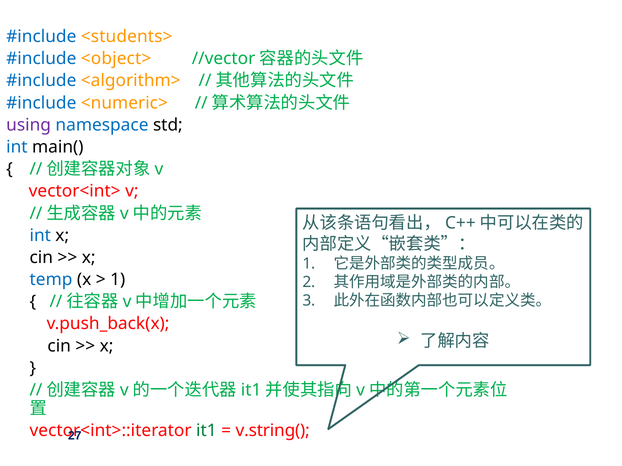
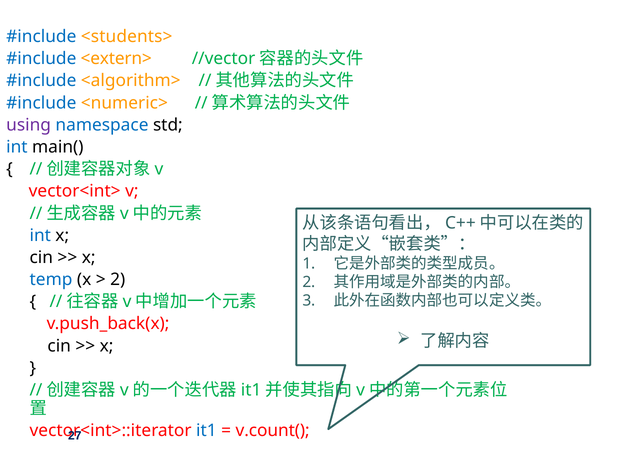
<object>: <object> -> <extern>
1 at (118, 280): 1 -> 2
it1 at (206, 431) colour: green -> blue
v.string(: v.string( -> v.count(
